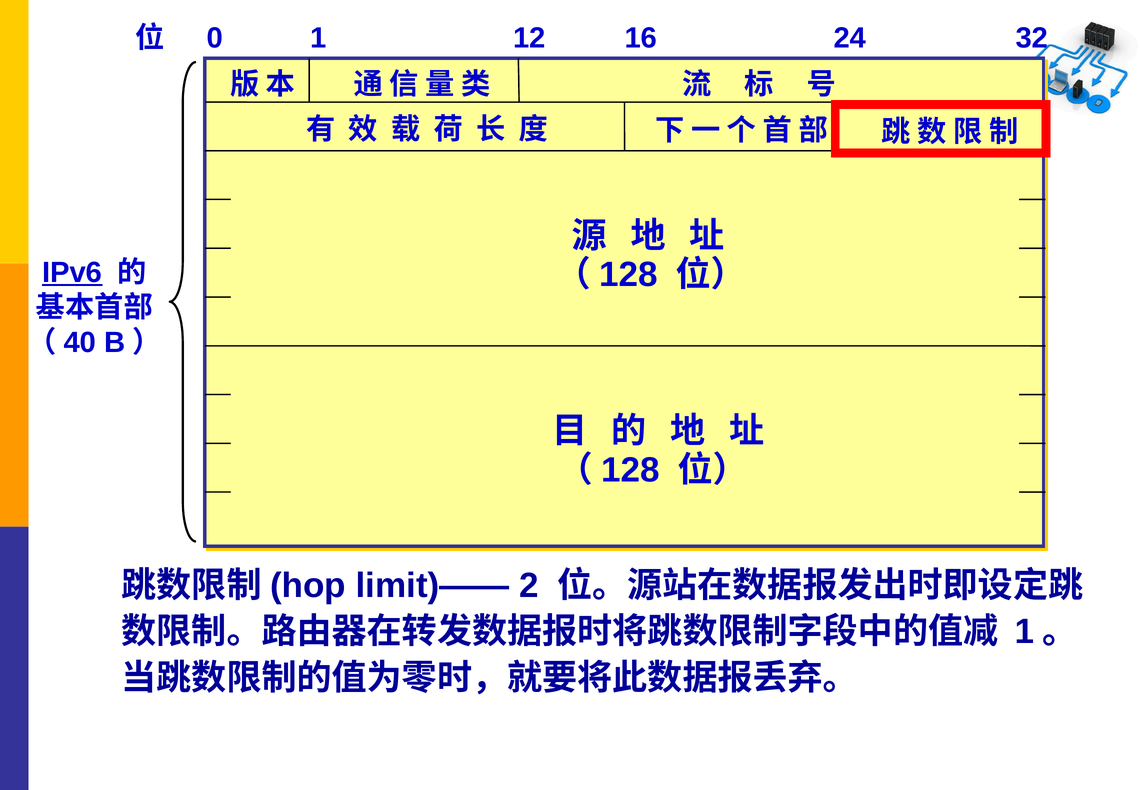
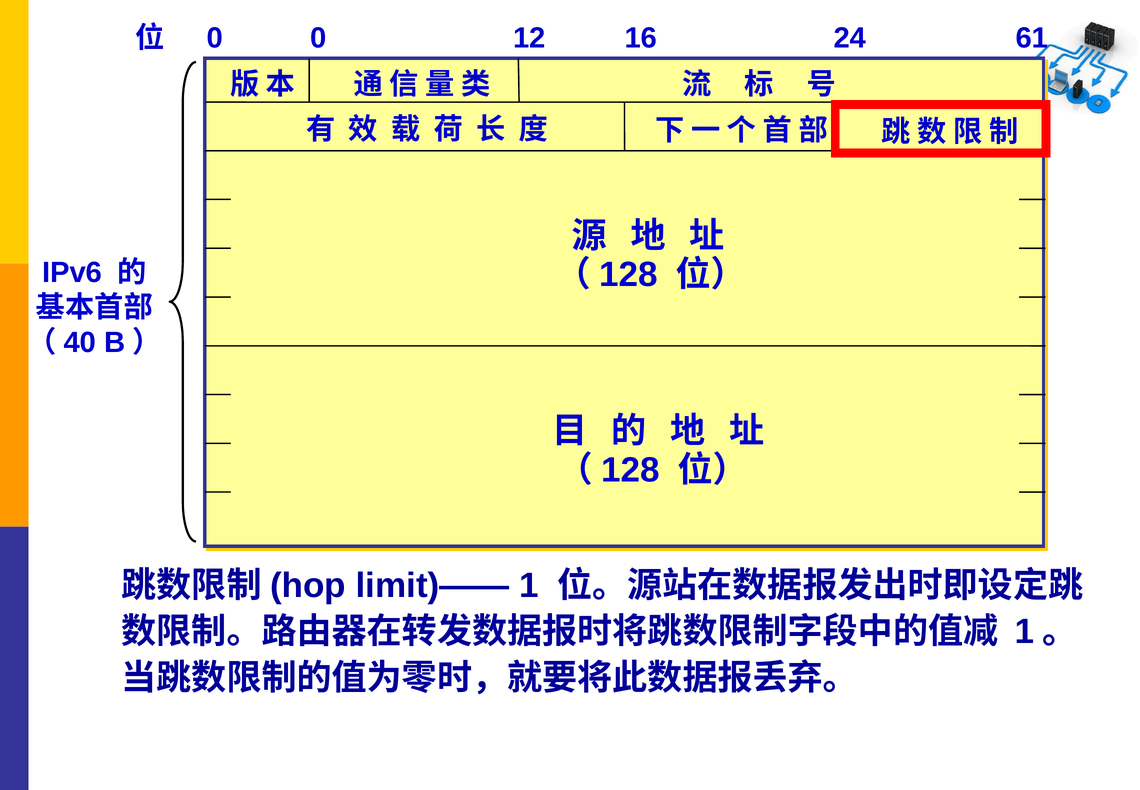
0 1: 1 -> 0
32: 32 -> 61
IPv6 underline: present -> none
2: 2 -> 1
